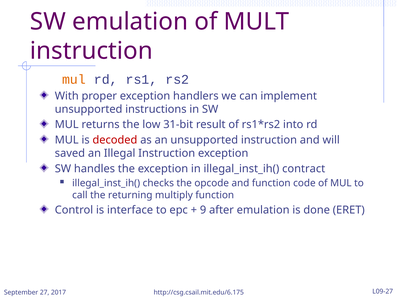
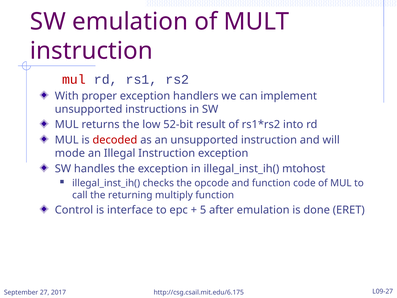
mul at (74, 79) colour: orange -> red
31-bit: 31-bit -> 52-bit
saved: saved -> mode
contract: contract -> mtohost
9: 9 -> 5
